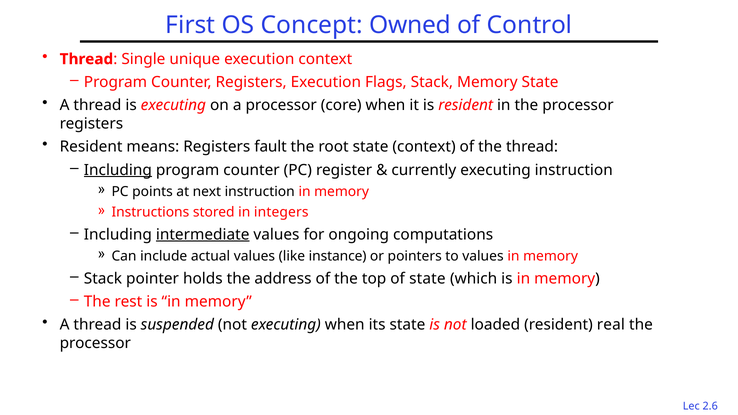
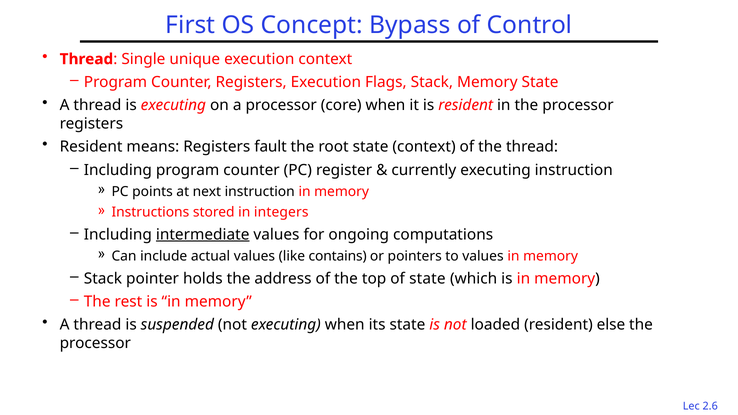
Owned: Owned -> Bypass
Including at (118, 170) underline: present -> none
instance: instance -> contains
real: real -> else
